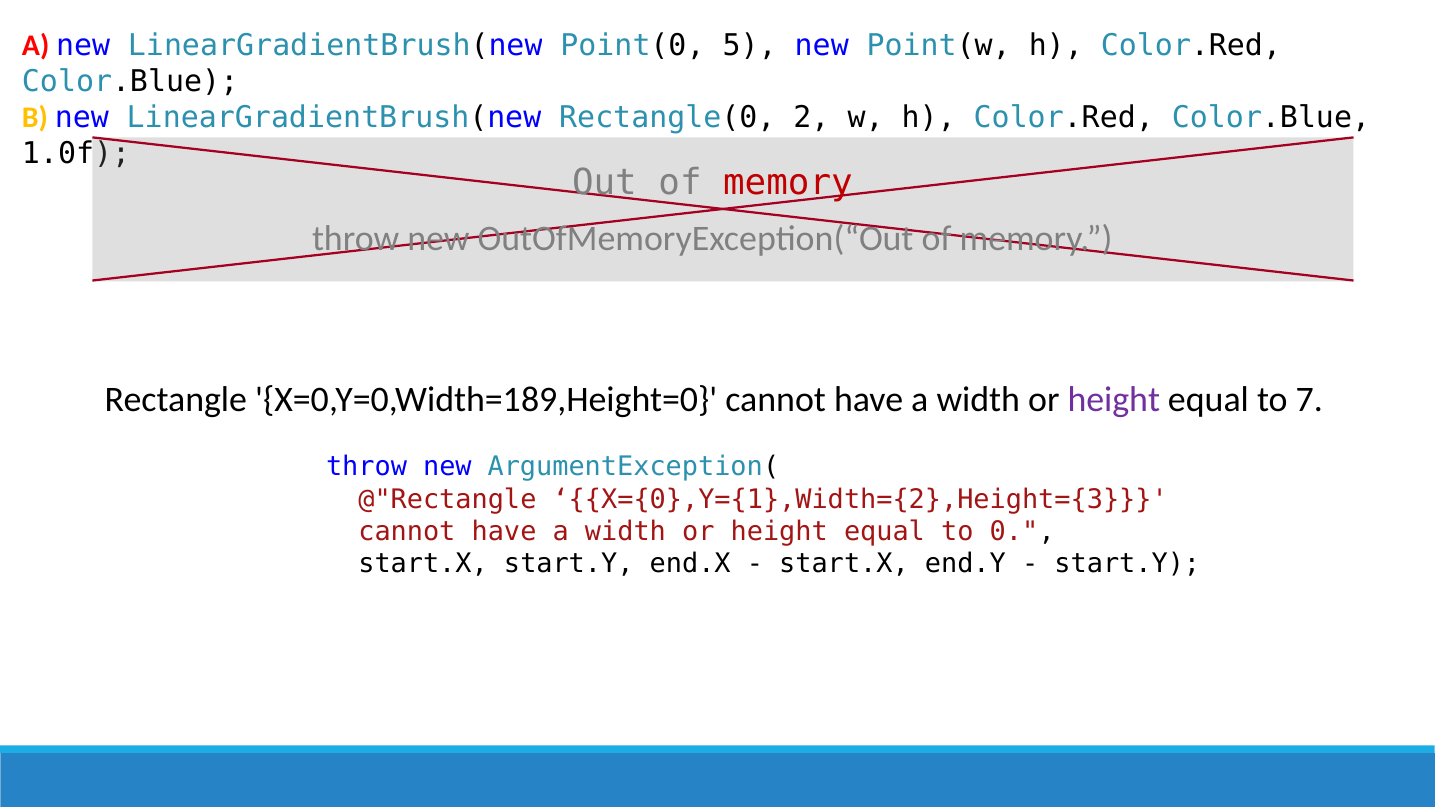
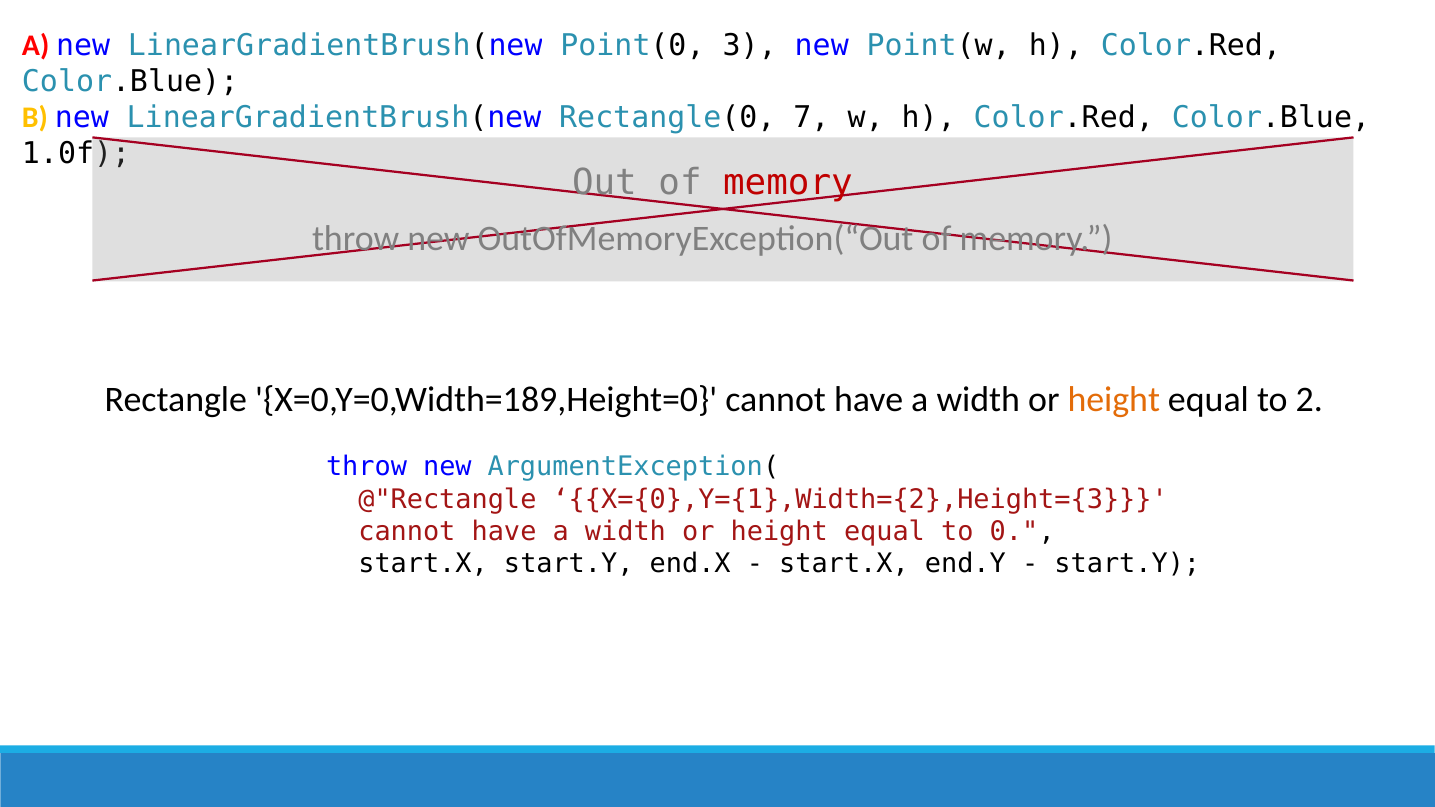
5: 5 -> 3
2: 2 -> 7
height at (1114, 399) colour: purple -> orange
7: 7 -> 2
